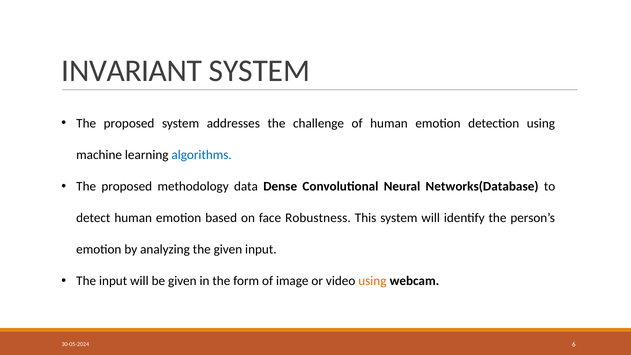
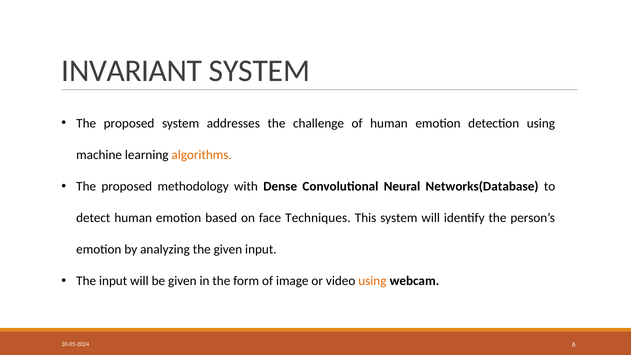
algorithms colour: blue -> orange
data: data -> with
Robustness: Robustness -> Techniques
